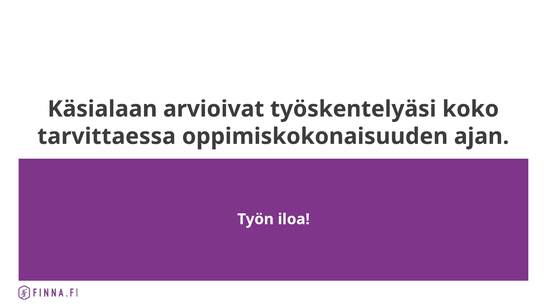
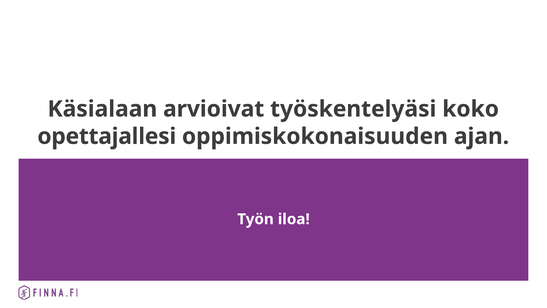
tarvittaessa: tarvittaessa -> opettajallesi
